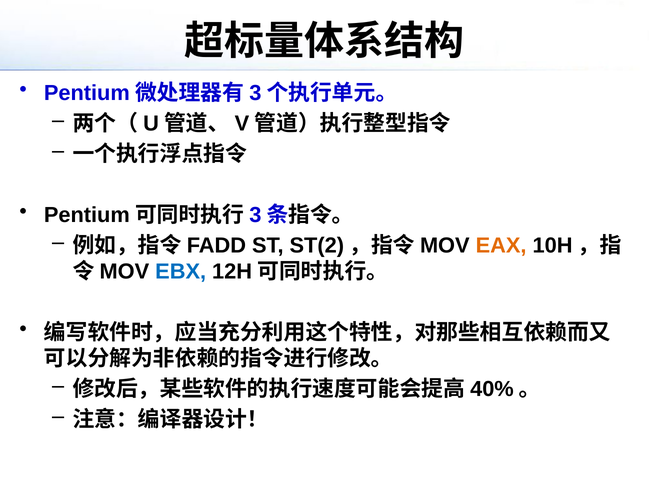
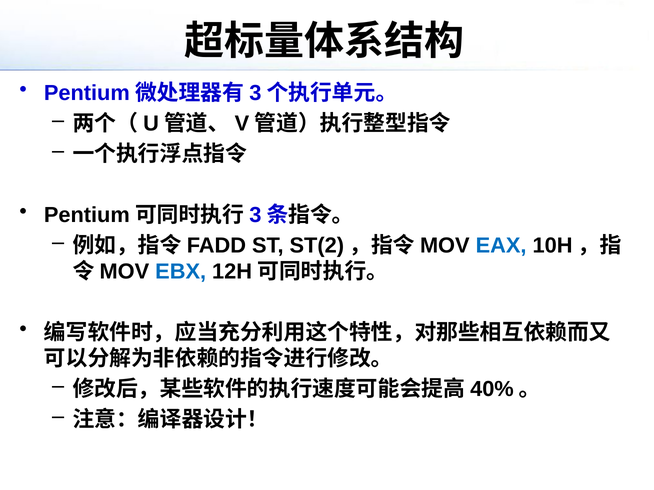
EAX colour: orange -> blue
